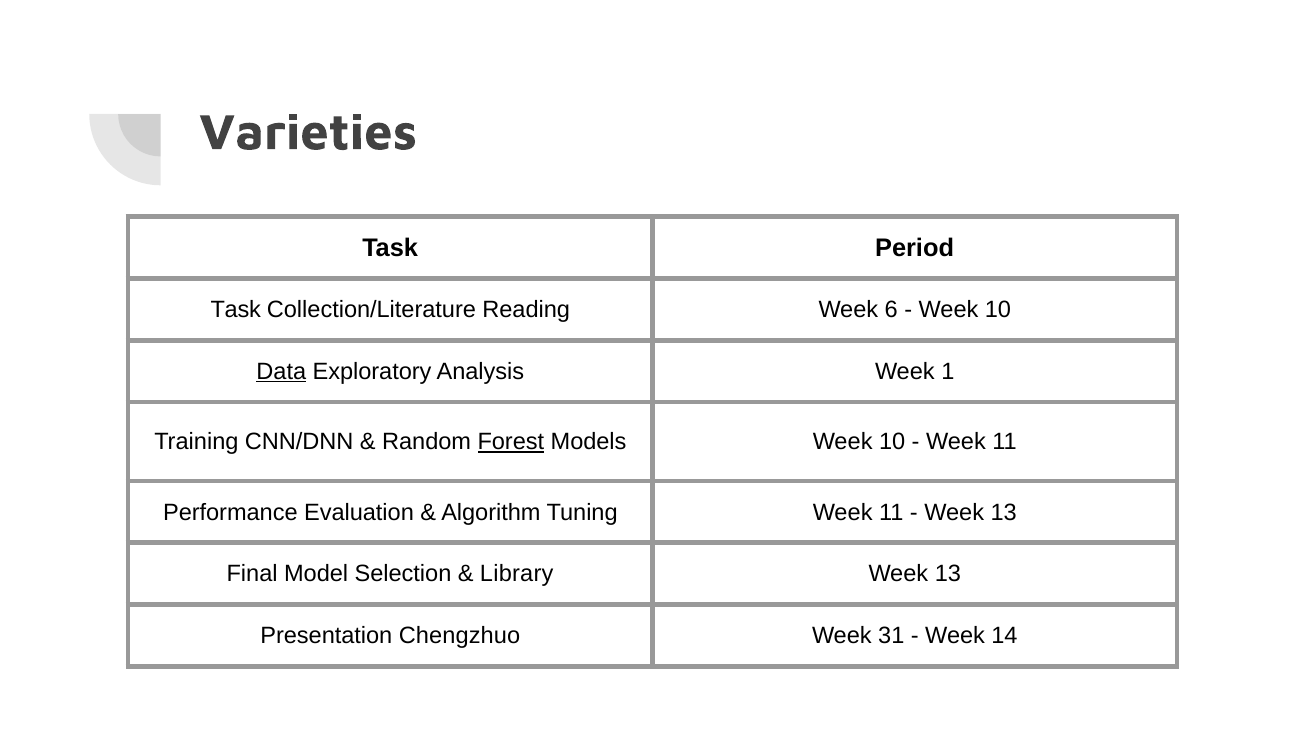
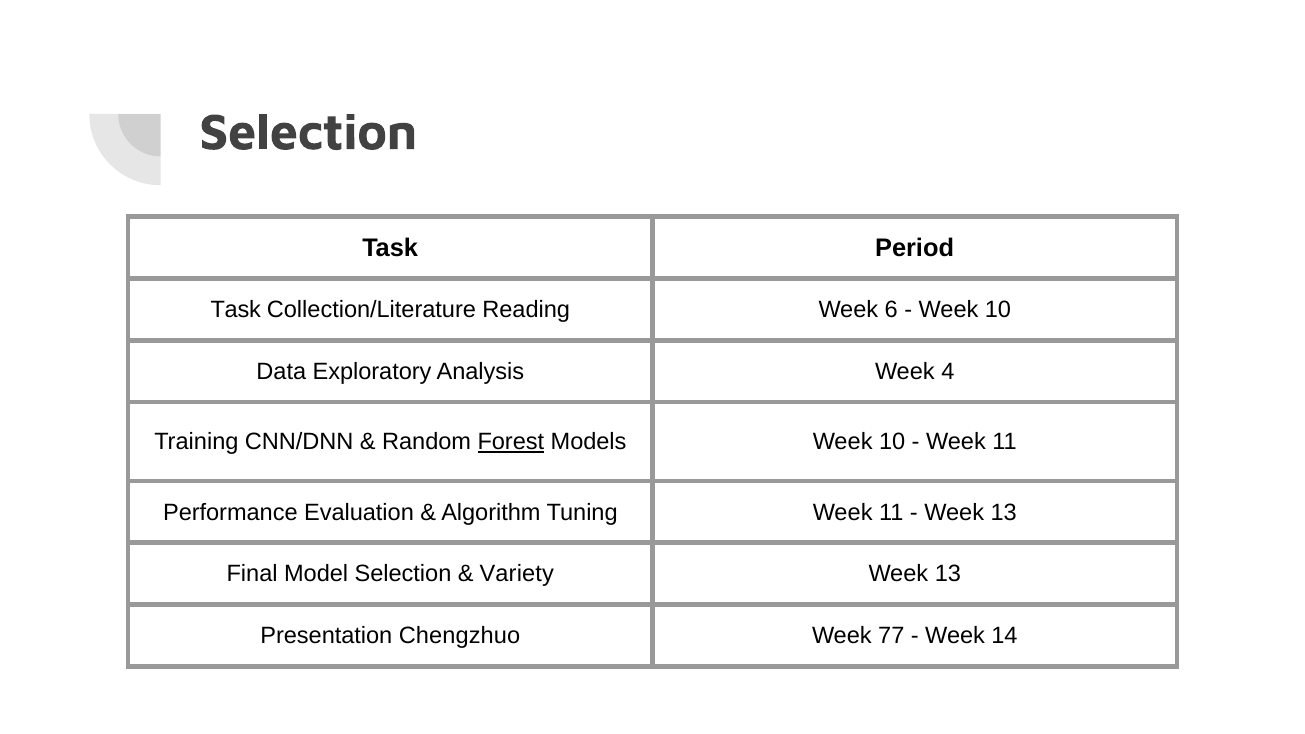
Varieties at (308, 132): Varieties -> Selection
Data underline: present -> none
1: 1 -> 4
Library: Library -> Variety
31: 31 -> 77
